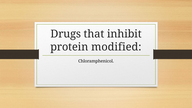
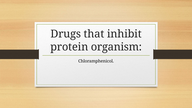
modified: modified -> organism
